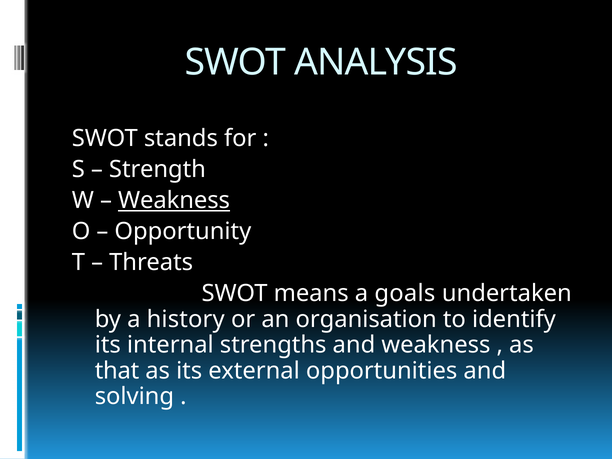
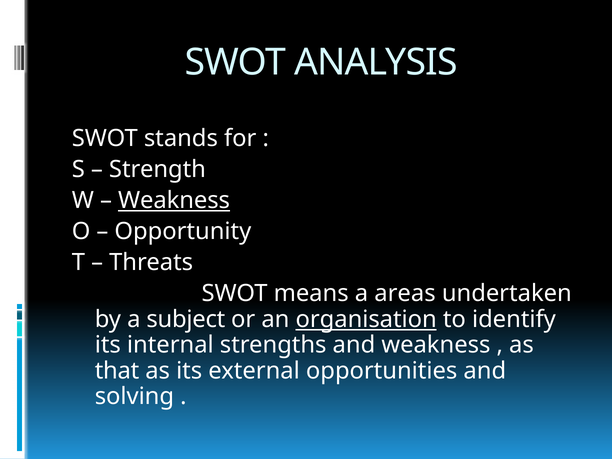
goals: goals -> areas
history: history -> subject
organisation underline: none -> present
